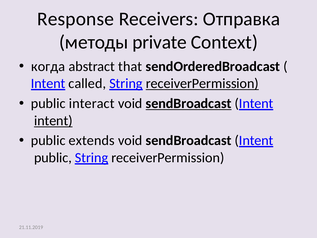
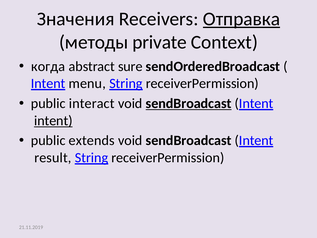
Response: Response -> Значения
Отправка underline: none -> present
that: that -> sure
called: called -> menu
receiverPermission at (202, 83) underline: present -> none
public at (53, 158): public -> result
